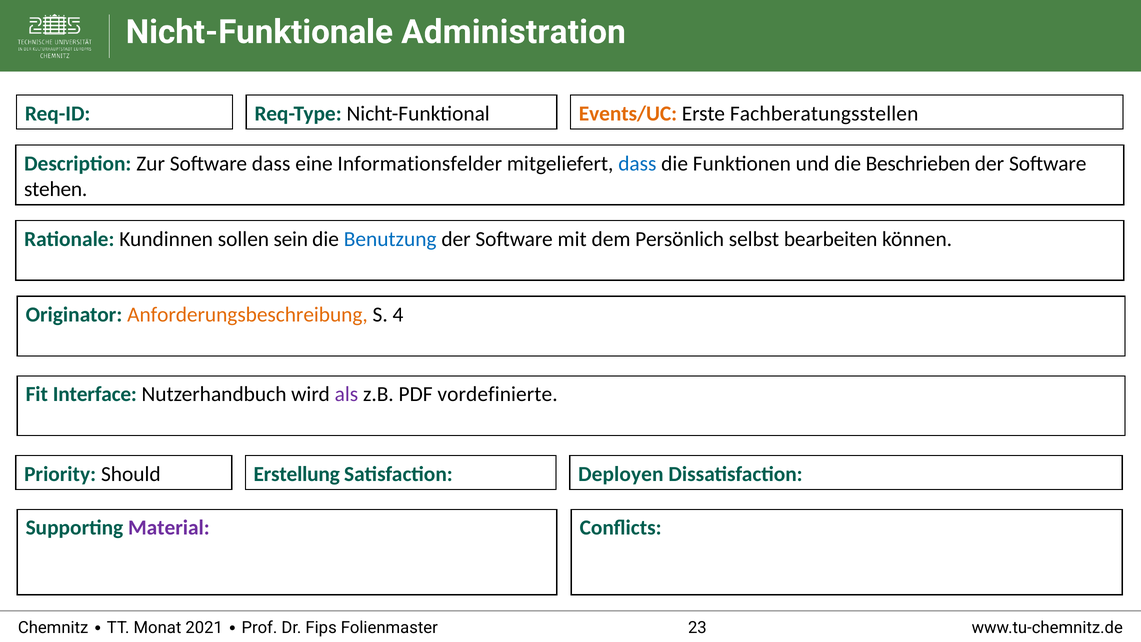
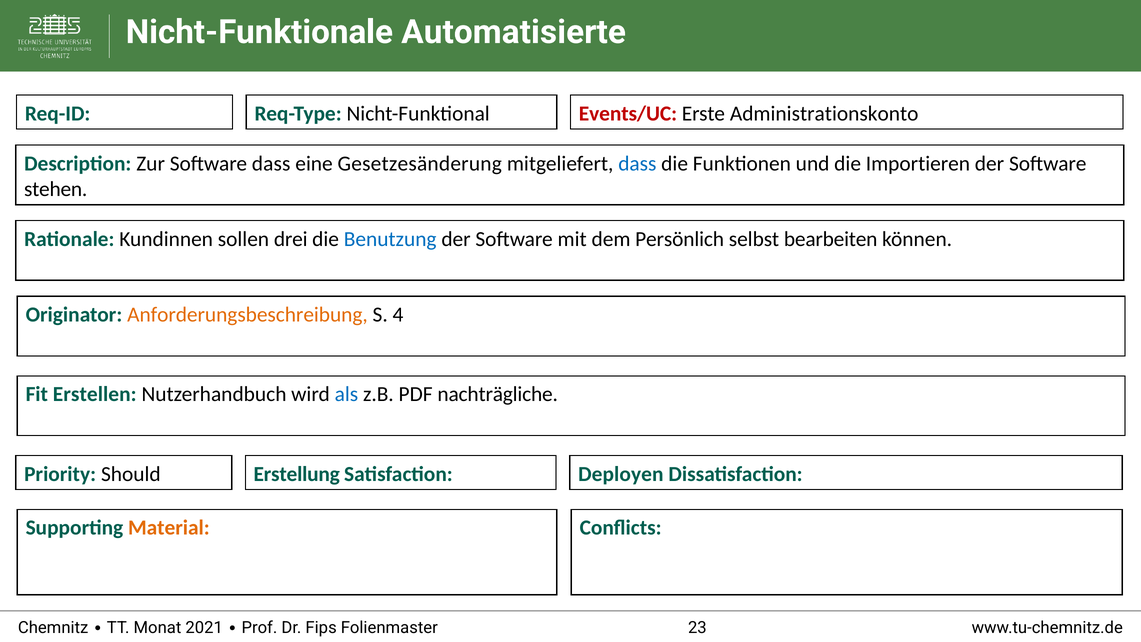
Administration: Administration -> Automatisierte
Events/UC colour: orange -> red
Fachberatungsstellen: Fachberatungsstellen -> Administrationskonto
Informationsfelder: Informationsfelder -> Gesetzesänderung
Beschrieben: Beschrieben -> Importieren
sein: sein -> drei
Interface: Interface -> Erstellen
als colour: purple -> blue
vordefinierte: vordefinierte -> nachträgliche
Material colour: purple -> orange
